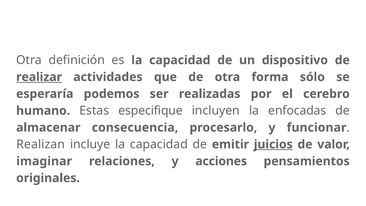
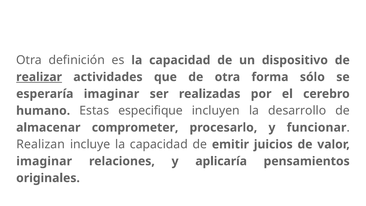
esperaría podemos: podemos -> imaginar
enfocadas: enfocadas -> desarrollo
consecuencia: consecuencia -> comprometer
juicios underline: present -> none
acciones: acciones -> aplicaría
